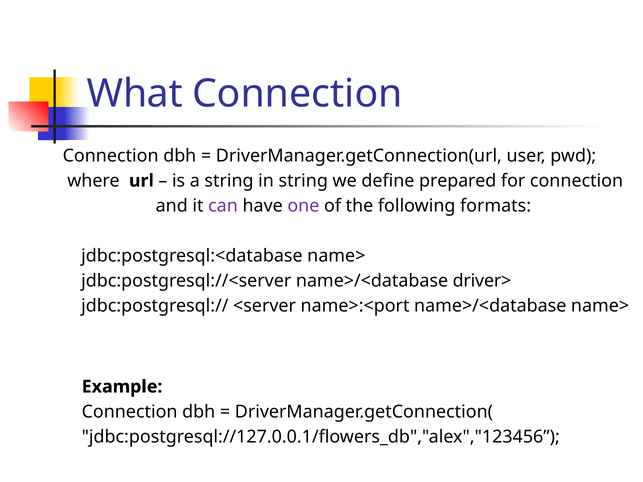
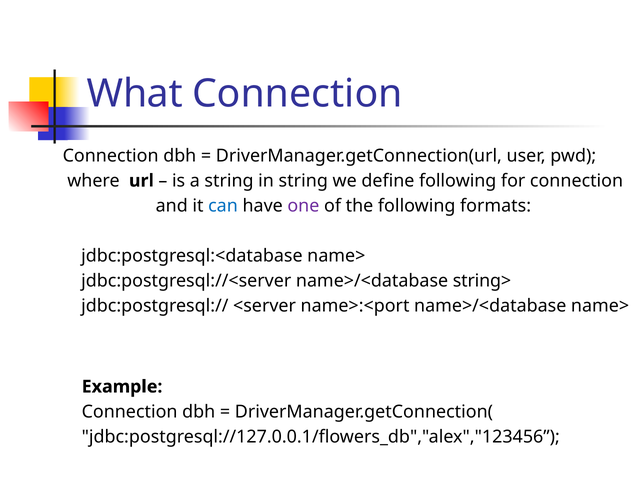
define prepared: prepared -> following
can colour: purple -> blue
driver>: driver> -> string>
